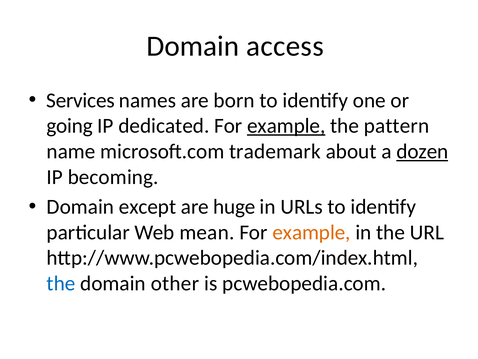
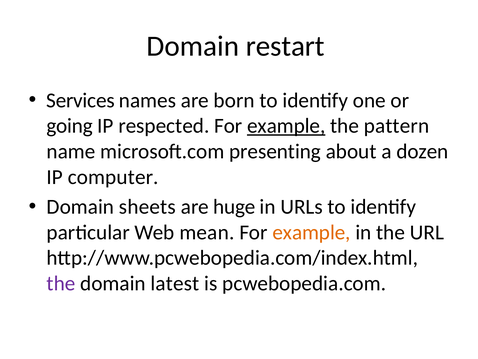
access: access -> restart
dedicated: dedicated -> respected
trademark: trademark -> presenting
dozen underline: present -> none
becoming: becoming -> computer
except: except -> sheets
the at (61, 283) colour: blue -> purple
other: other -> latest
